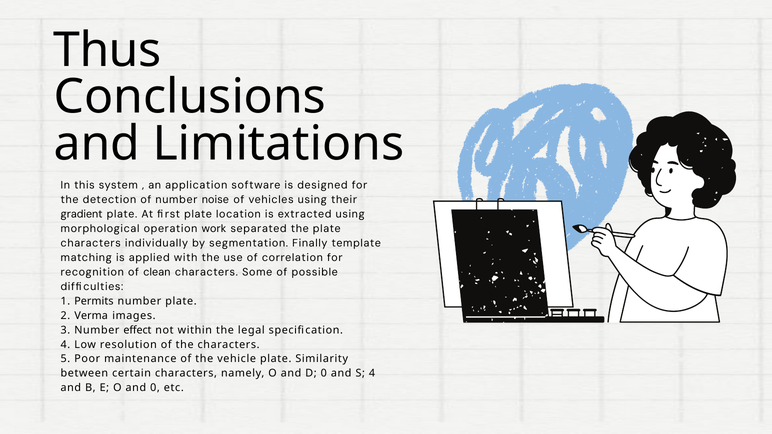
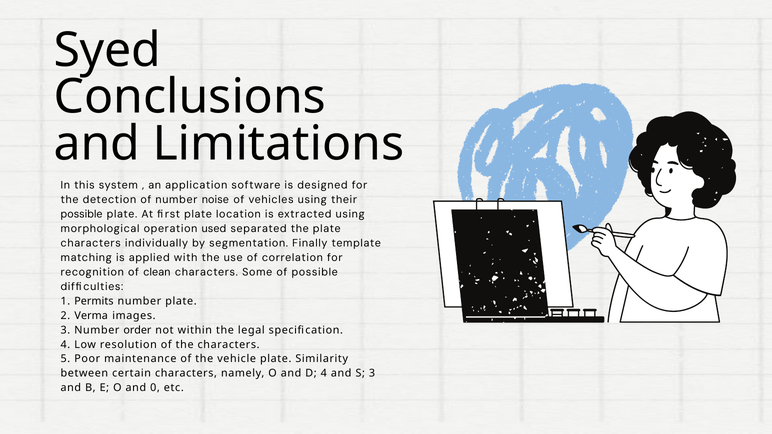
Thus: Thus -> Syed
gradient at (82, 214): gradient -> possible
work: work -> used
effect: effect -> order
D 0: 0 -> 4
S 4: 4 -> 3
